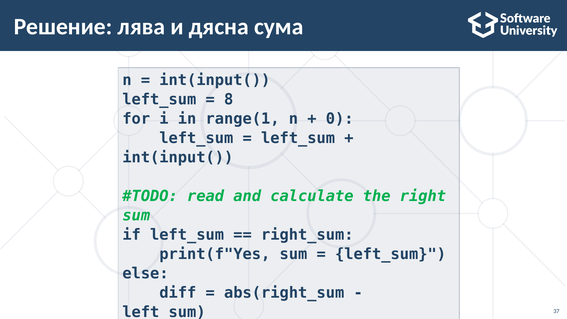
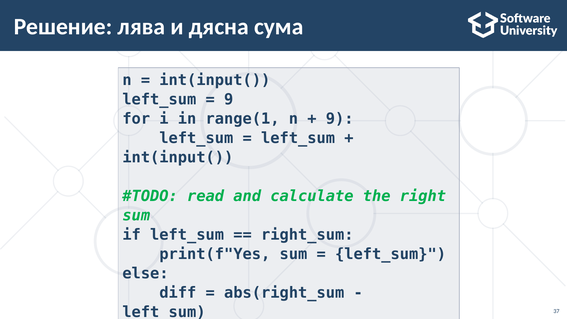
8 at (229, 99): 8 -> 9
0 at (340, 119): 0 -> 9
